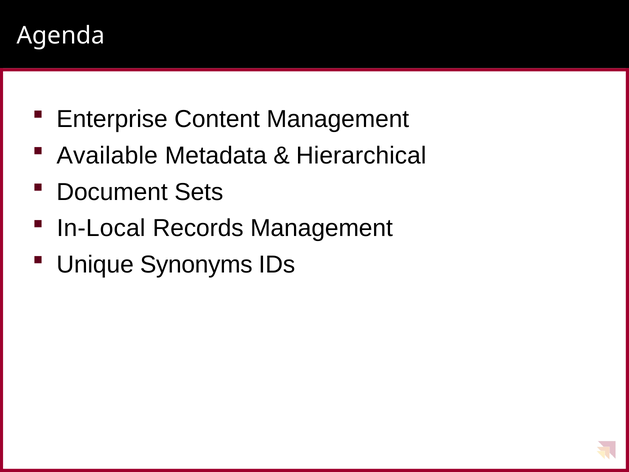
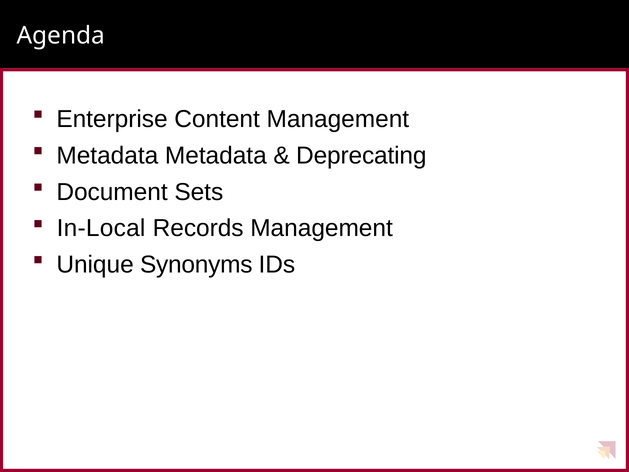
Available at (107, 156): Available -> Metadata
Hierarchical: Hierarchical -> Deprecating
